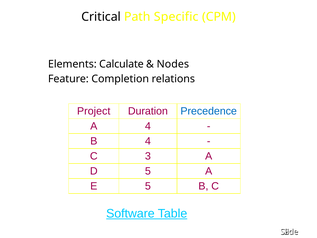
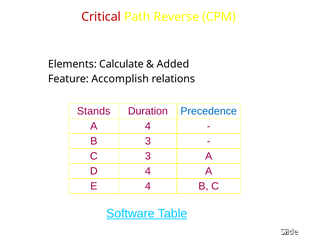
Critical colour: black -> red
Specific: Specific -> Reverse
Nodes: Nodes -> Added
Completion: Completion -> Accomplish
Project: Project -> Stands
B 4: 4 -> 3
D 5: 5 -> 4
E 5: 5 -> 4
